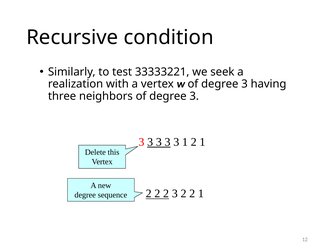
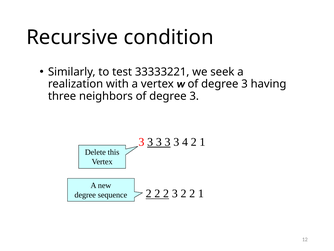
3 1: 1 -> 4
